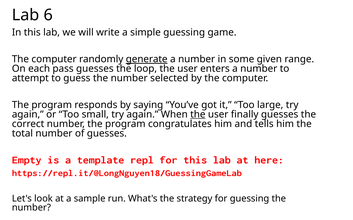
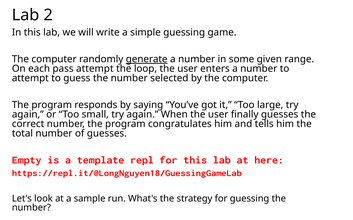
6: 6 -> 2
pass guesses: guesses -> attempt
the at (198, 115) underline: present -> none
